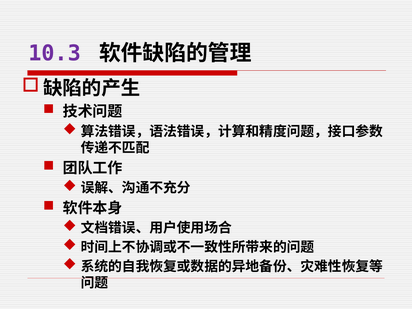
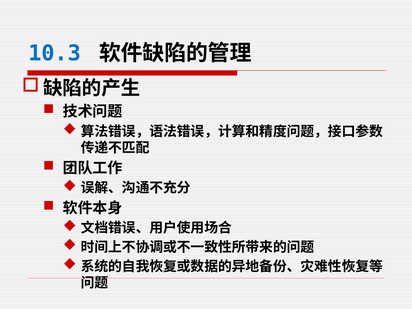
10.3 colour: purple -> blue
